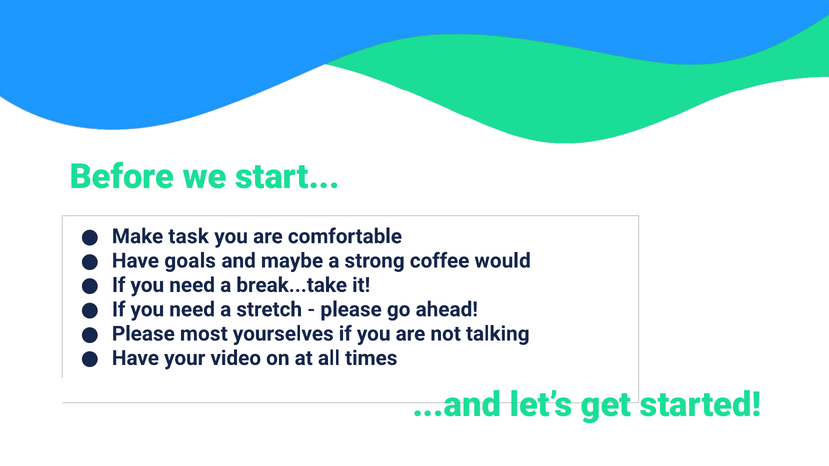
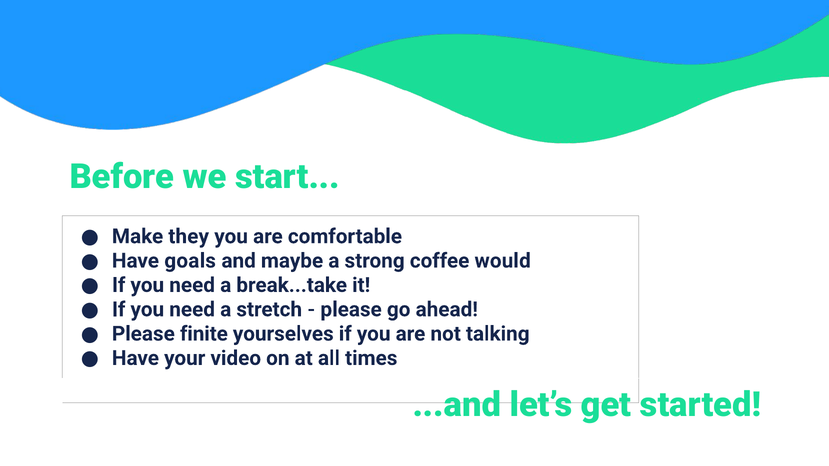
task: task -> they
most: most -> finite
